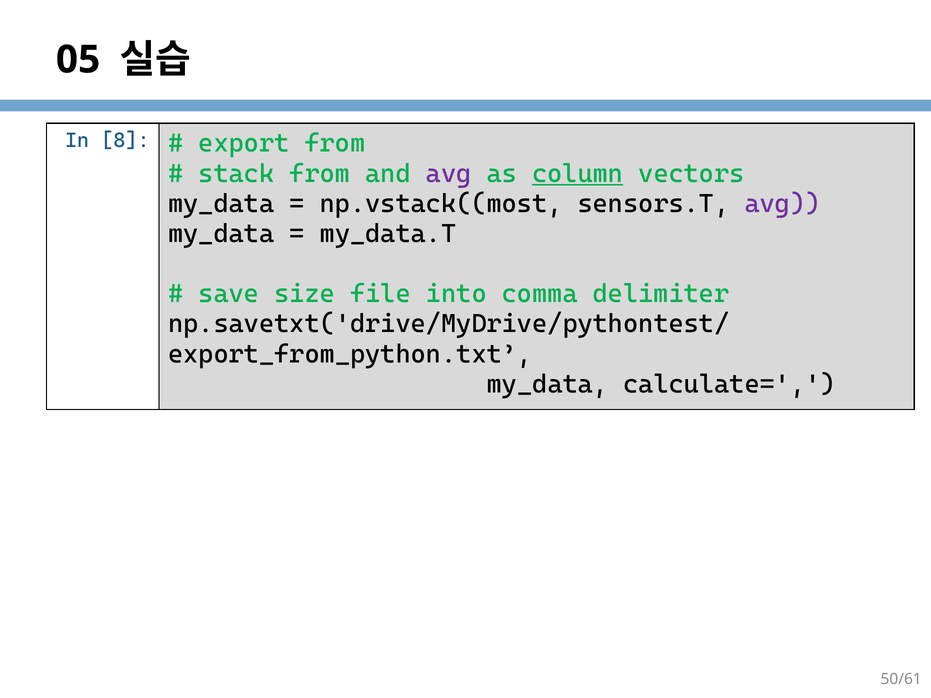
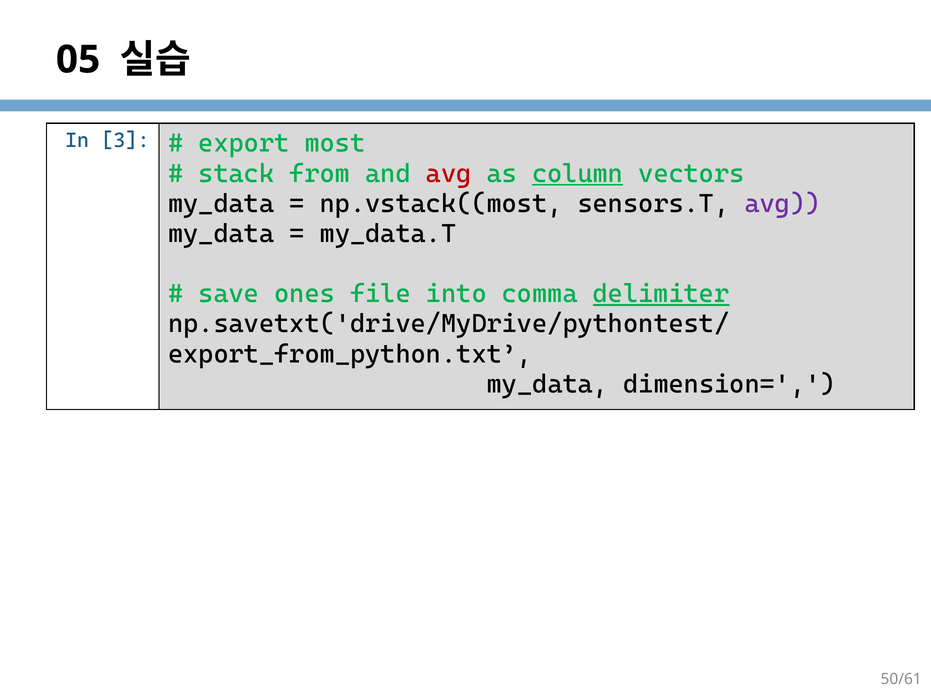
8: 8 -> 3
export from: from -> most
avg at (449, 174) colour: purple -> red
size: size -> ones
delimiter underline: none -> present
calculate=: calculate= -> dimension=
